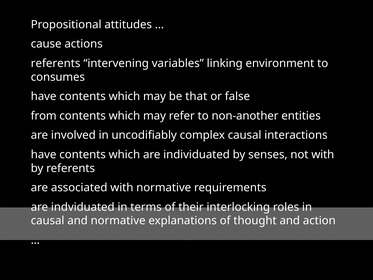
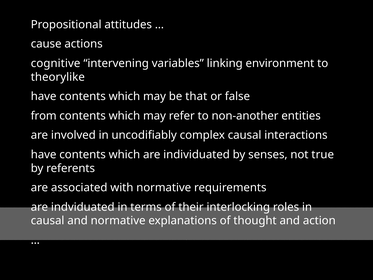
referents at (56, 63): referents -> cognitive
consumes: consumes -> theorylike
not with: with -> true
